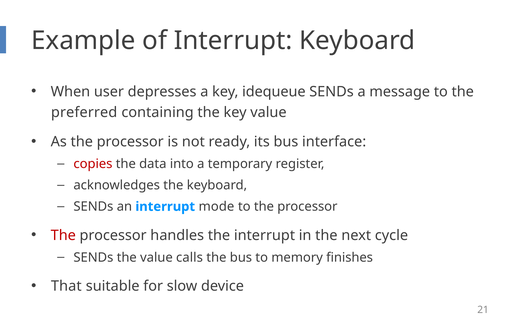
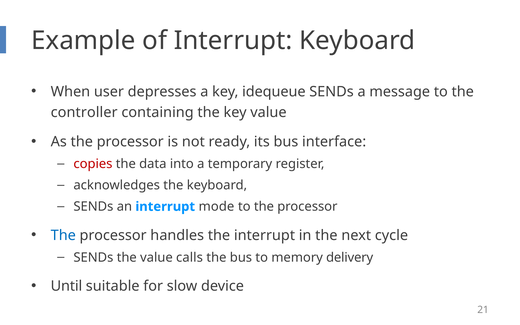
preferred: preferred -> controller
The at (63, 235) colour: red -> blue
finishes: finishes -> delivery
That: That -> Until
